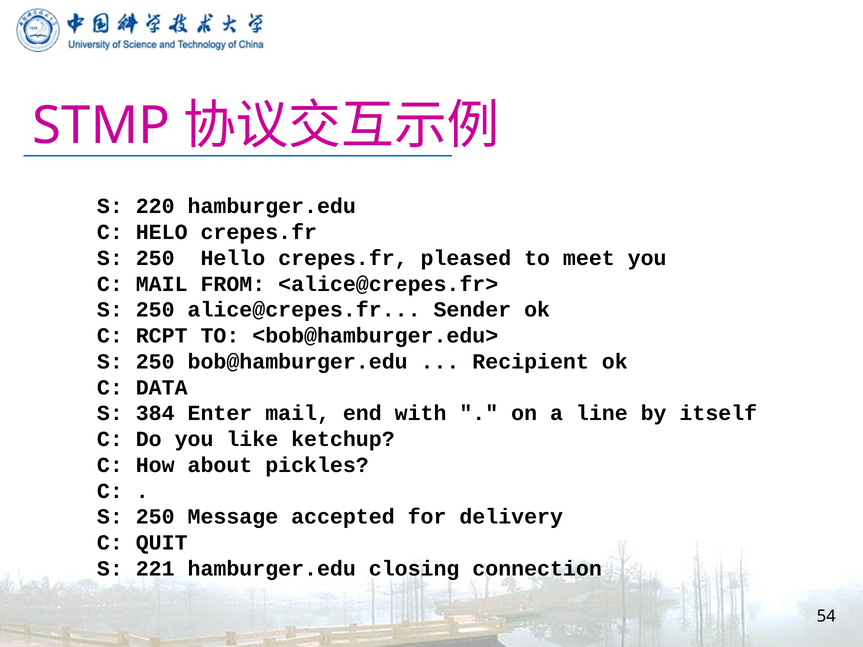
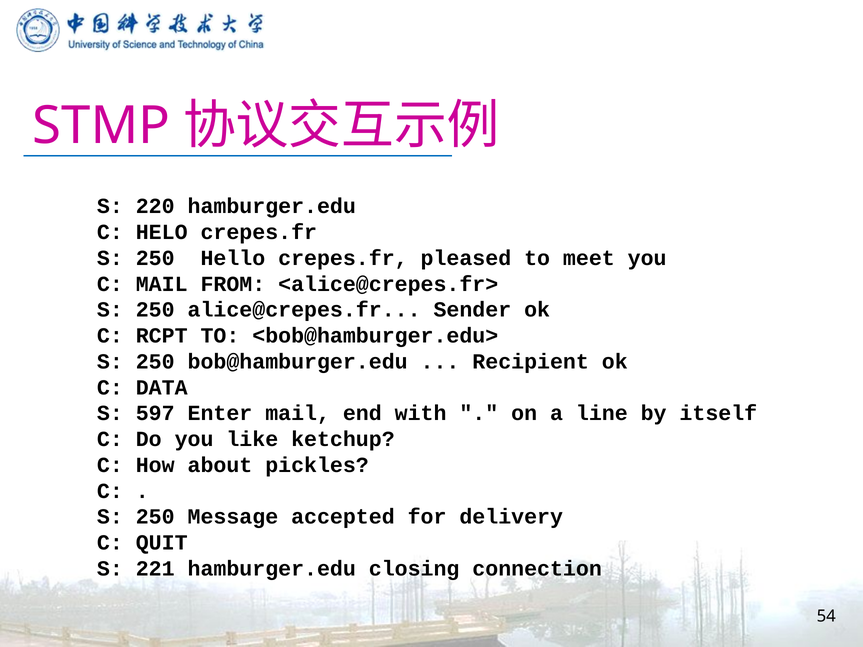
384: 384 -> 597
